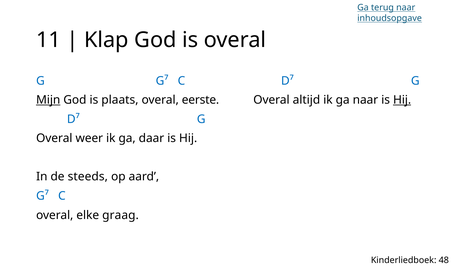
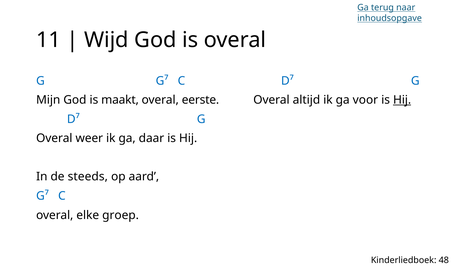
Klap: Klap -> Wijd
Mijn underline: present -> none
plaats: plaats -> maakt
ga naar: naar -> voor
graag: graag -> groep
